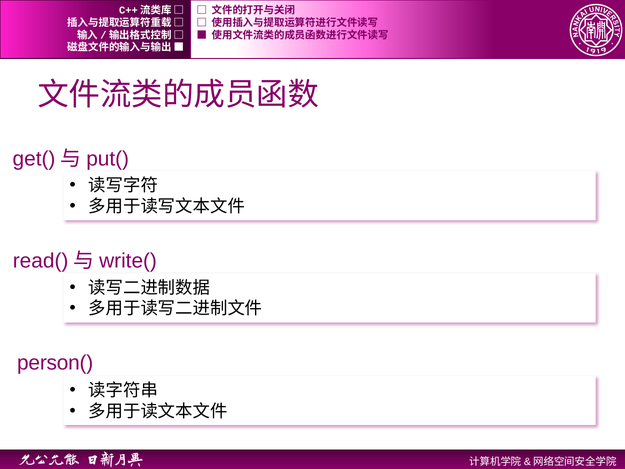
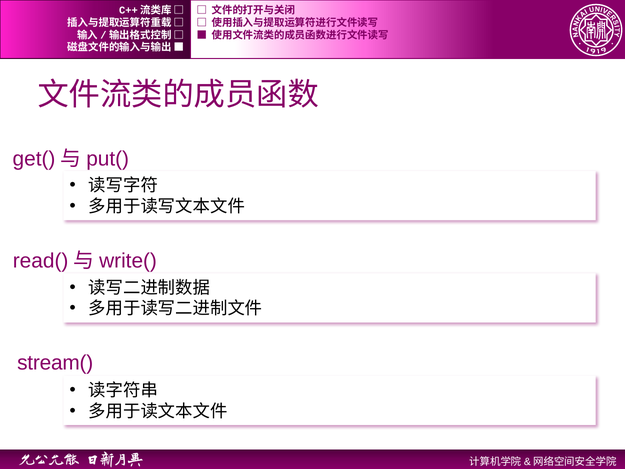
person(: person( -> stream(
